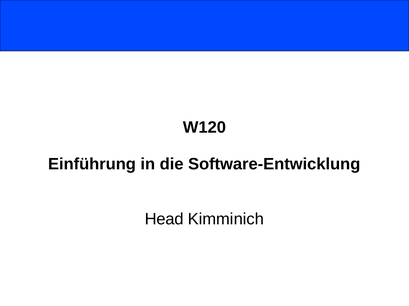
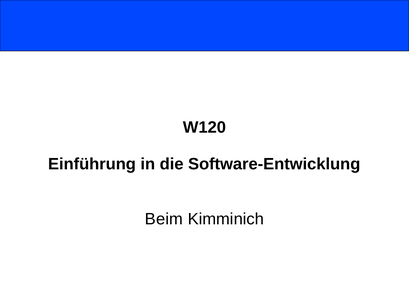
Head: Head -> Beim
